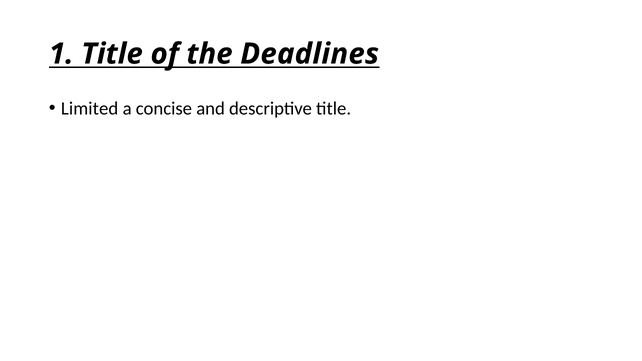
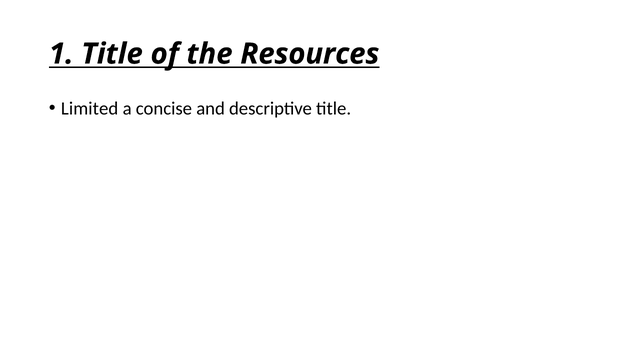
Deadlines: Deadlines -> Resources
